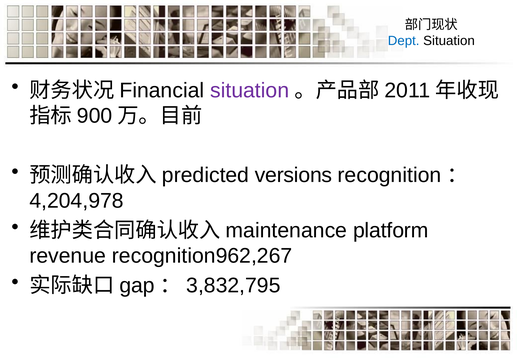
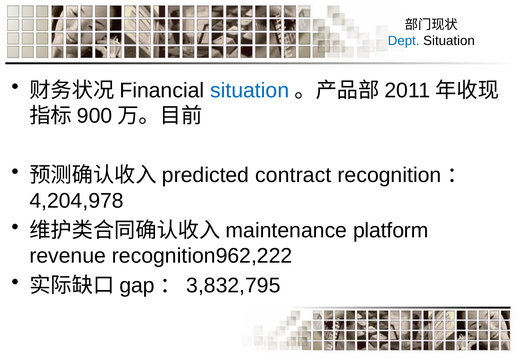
situation at (250, 90) colour: purple -> blue
versions: versions -> contract
recognition962,267: recognition962,267 -> recognition962,222
